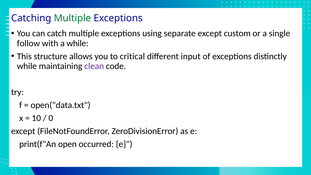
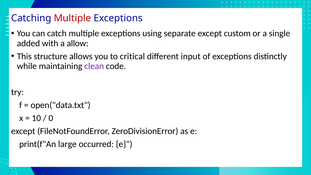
Multiple at (72, 18) colour: green -> red
follow: follow -> added
a while: while -> allow
open: open -> large
